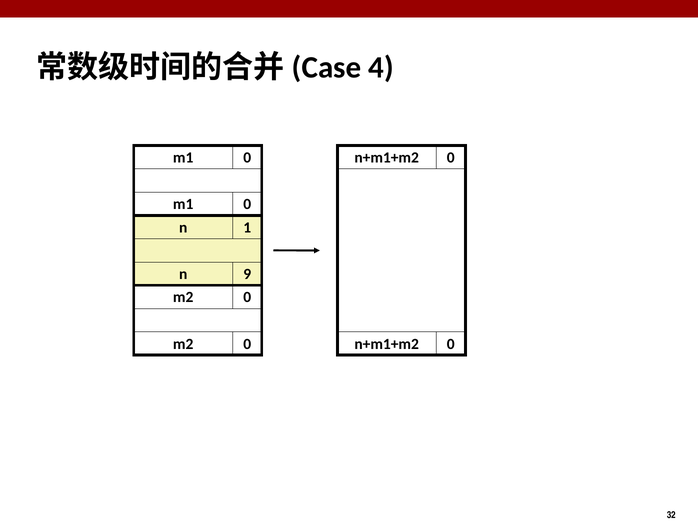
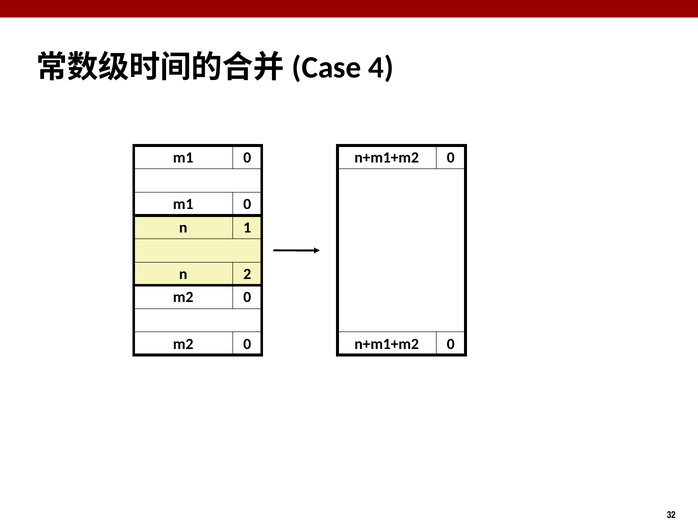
9: 9 -> 2
